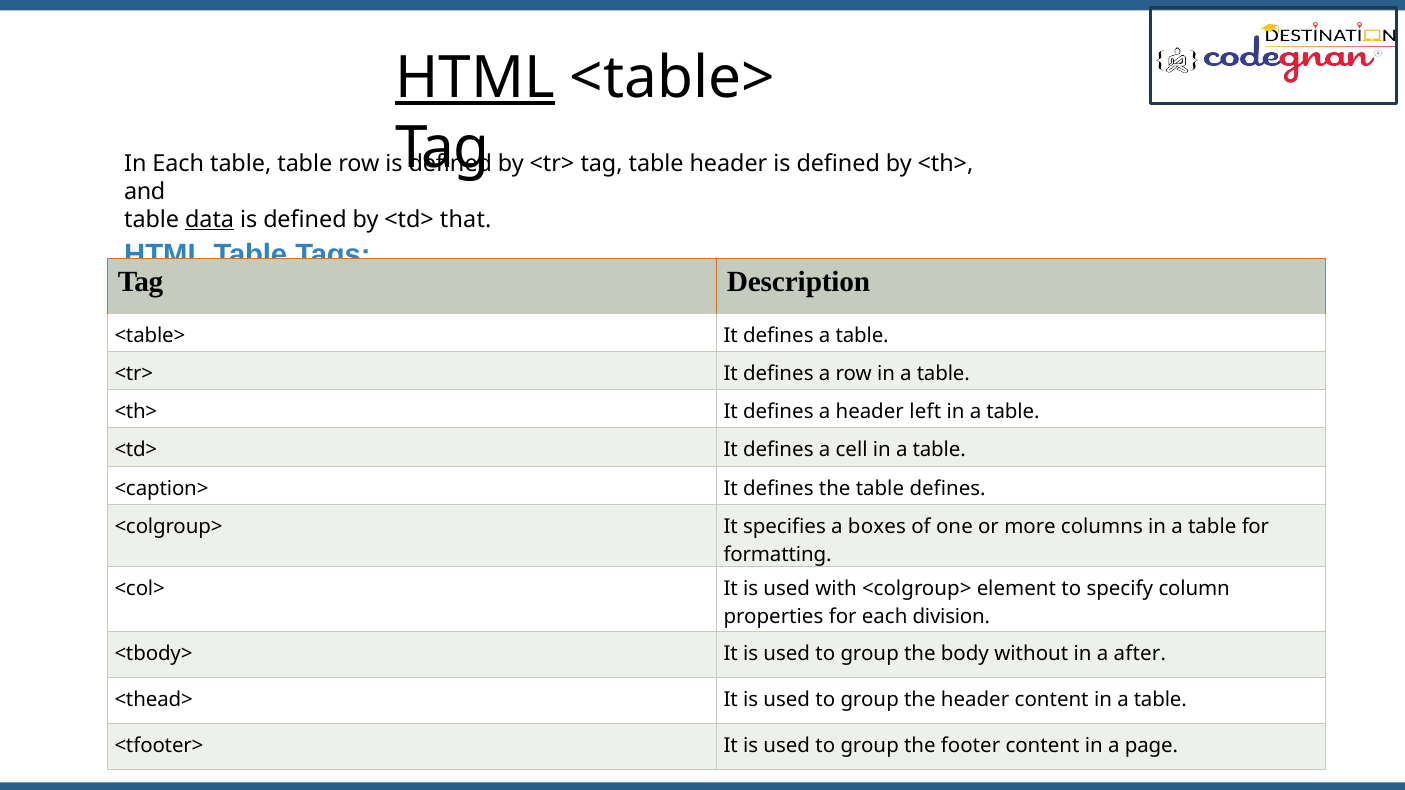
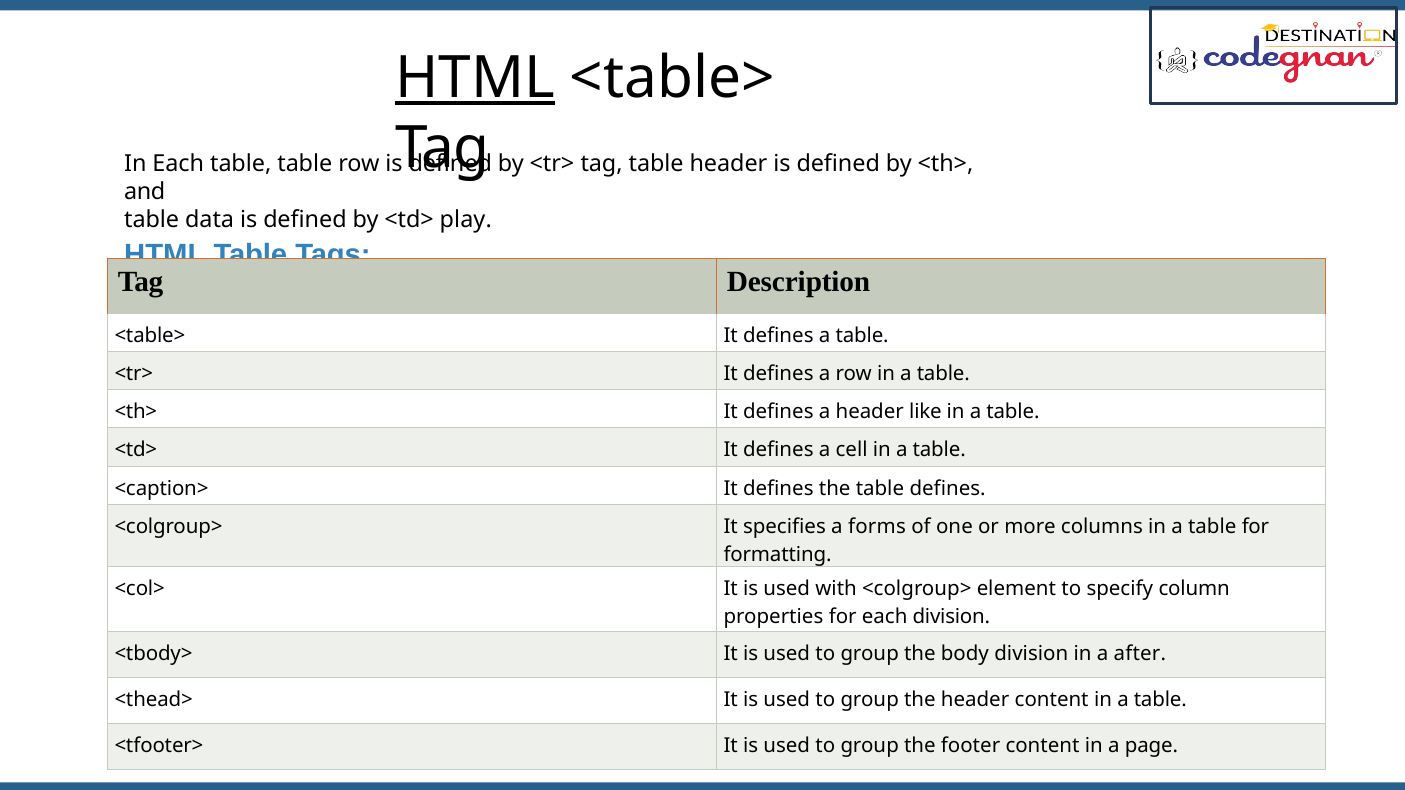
data underline: present -> none
that: that -> play
left: left -> like
boxes: boxes -> forms
body without: without -> division
